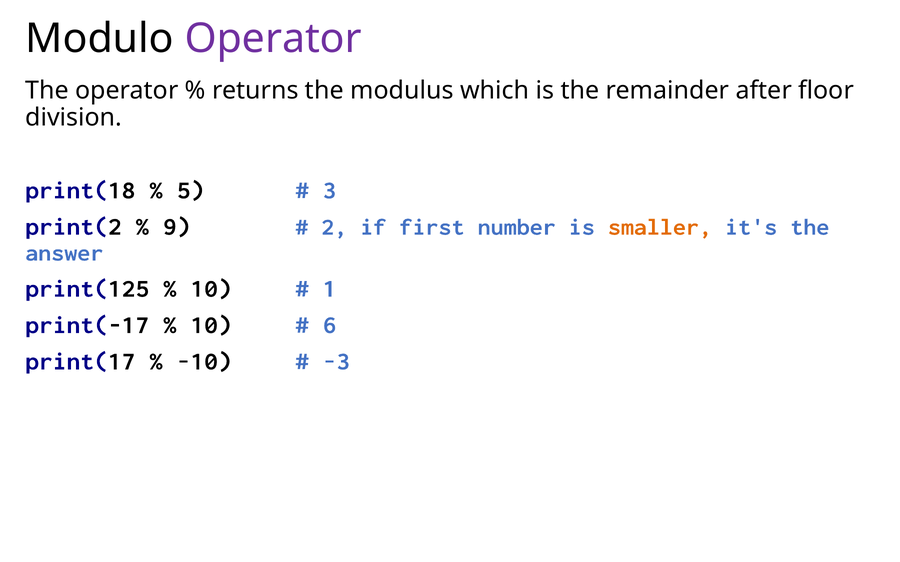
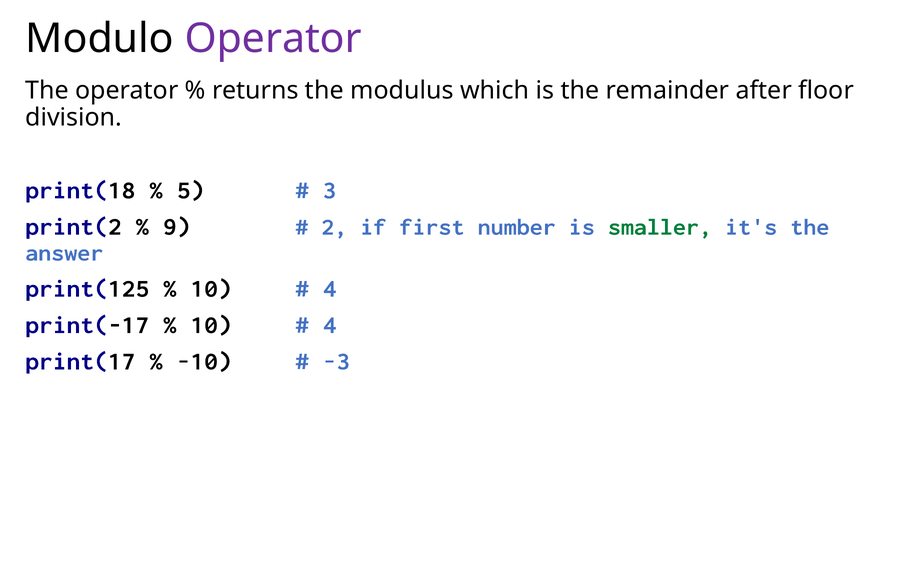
smaller colour: orange -> green
1 at (330, 289): 1 -> 4
6 at (330, 325): 6 -> 4
